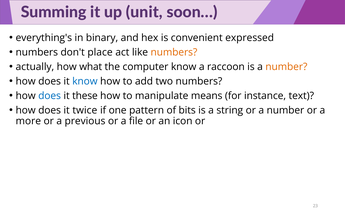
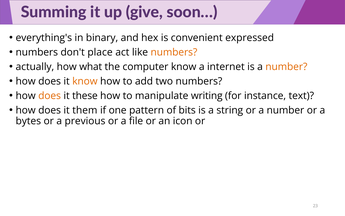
unit: unit -> give
raccoon: raccoon -> internet
know at (85, 81) colour: blue -> orange
does at (50, 96) colour: blue -> orange
means: means -> writing
twice: twice -> them
more: more -> bytes
